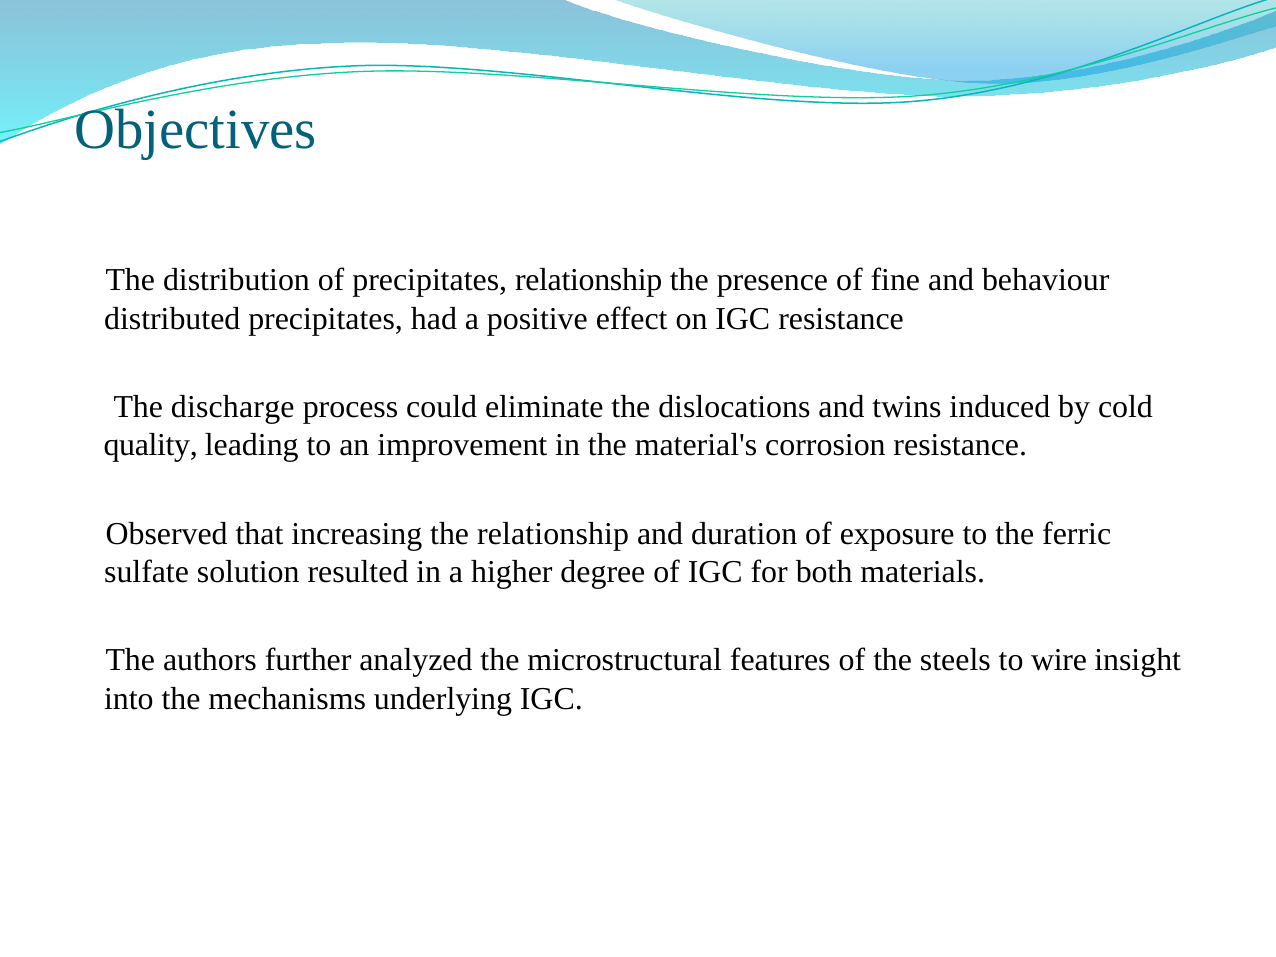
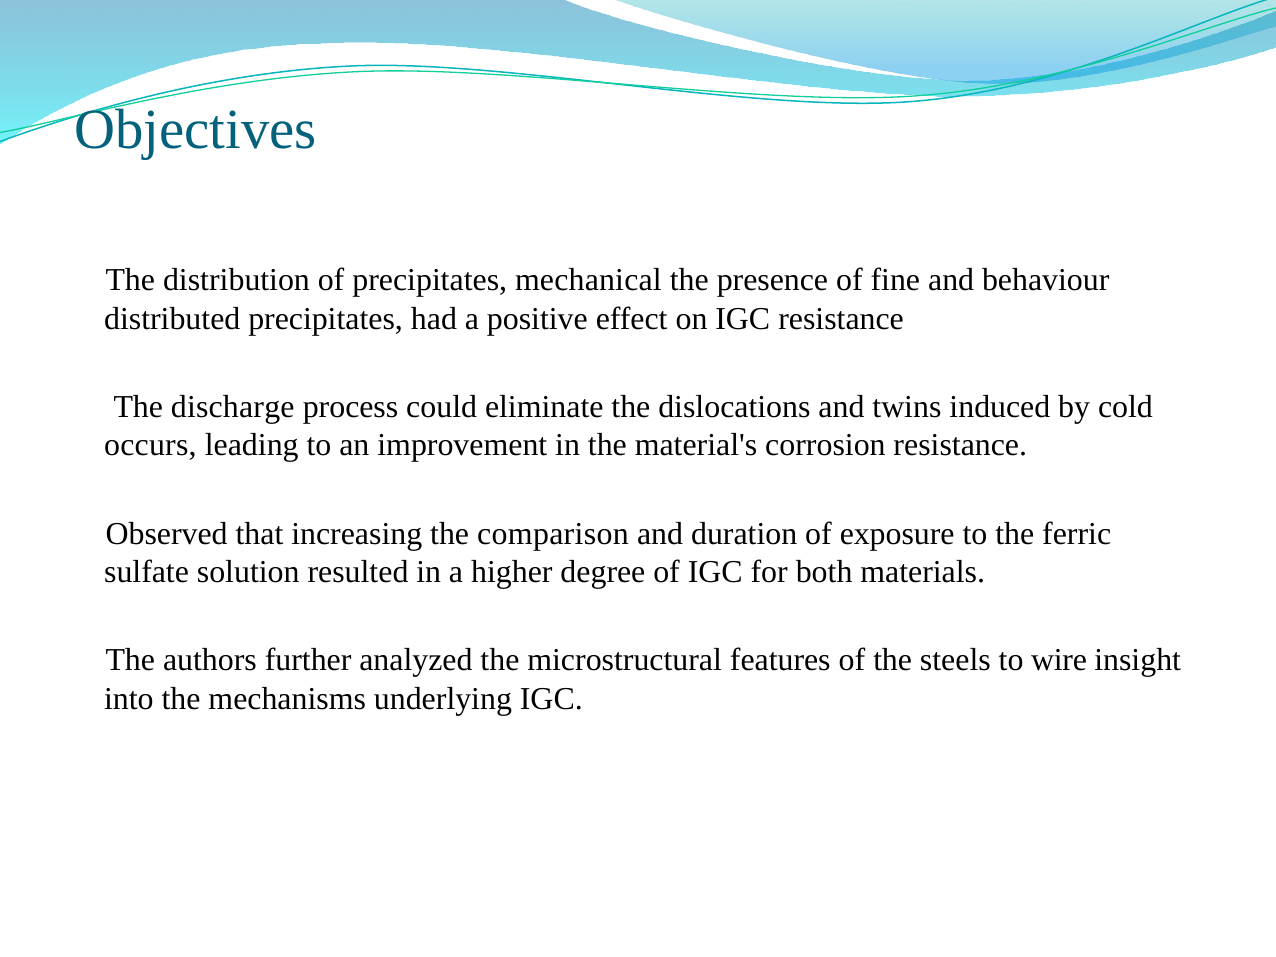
precipitates relationship: relationship -> mechanical
quality: quality -> occurs
the relationship: relationship -> comparison
